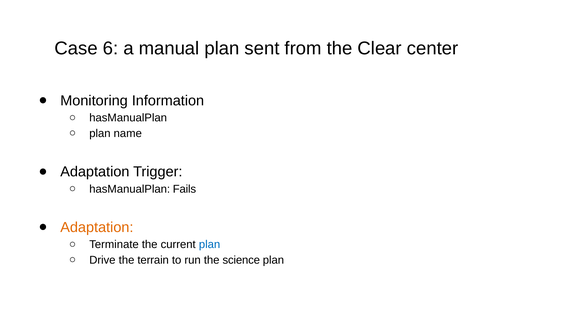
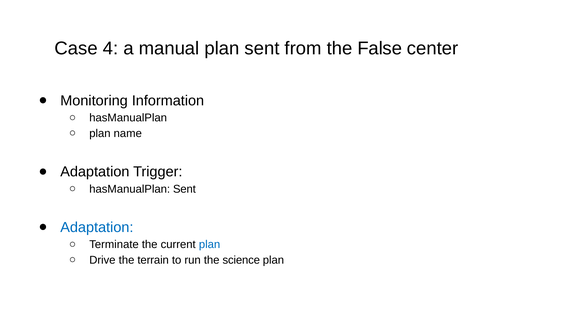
6: 6 -> 4
Clear: Clear -> False
hasManualPlan Fails: Fails -> Sent
Adaptation at (97, 227) colour: orange -> blue
